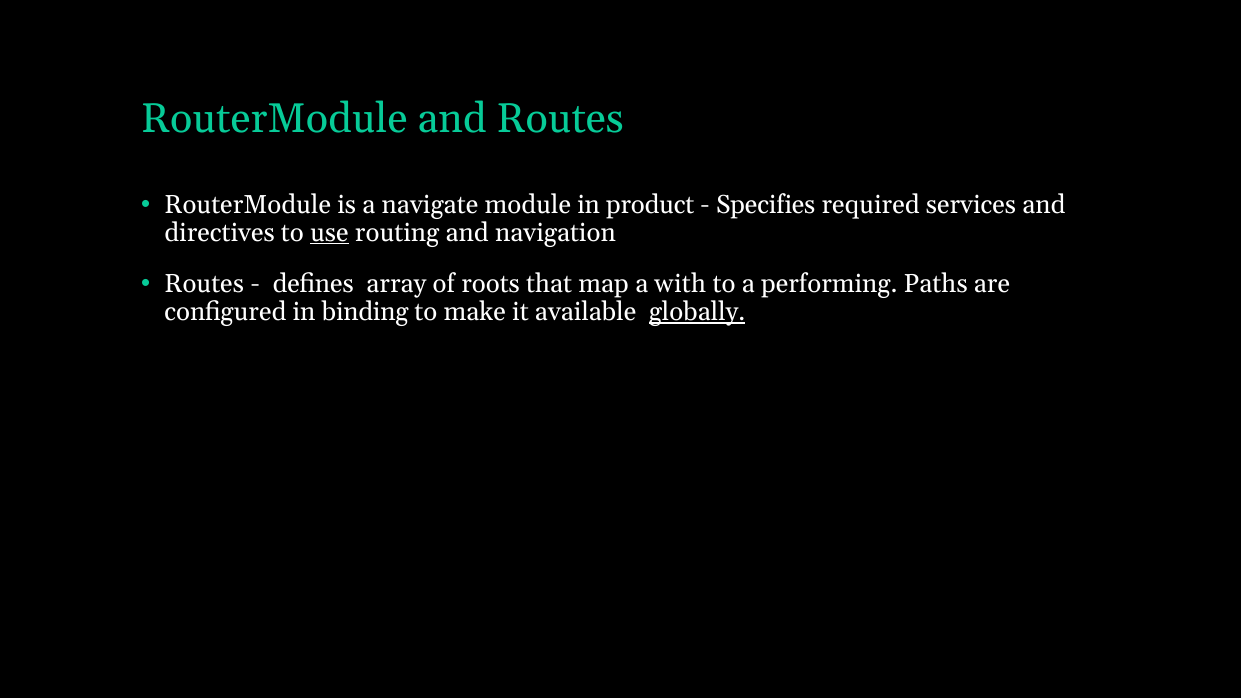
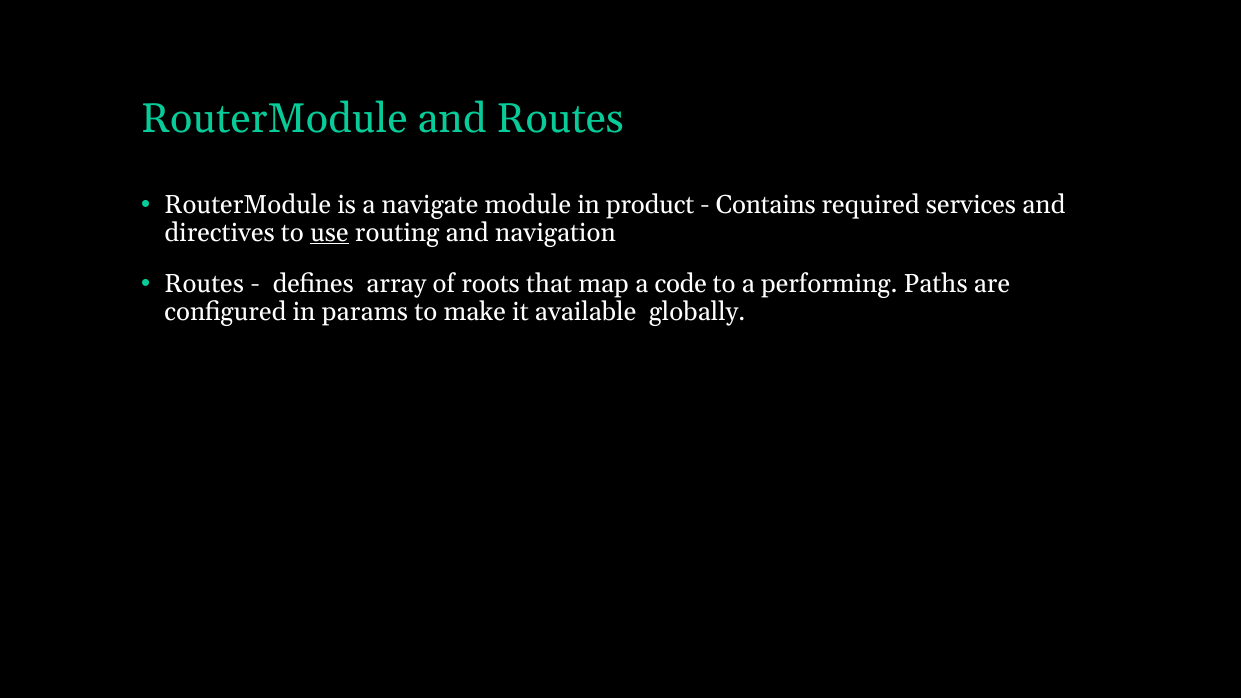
Specifies: Specifies -> Contains
with: with -> code
binding: binding -> params
globally underline: present -> none
